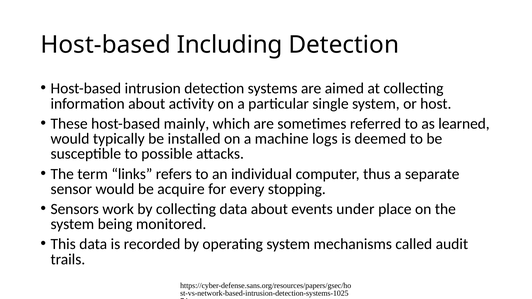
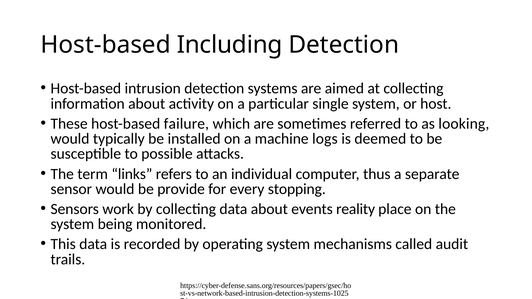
mainly: mainly -> failure
learned: learned -> looking
acquire: acquire -> provide
under: under -> reality
